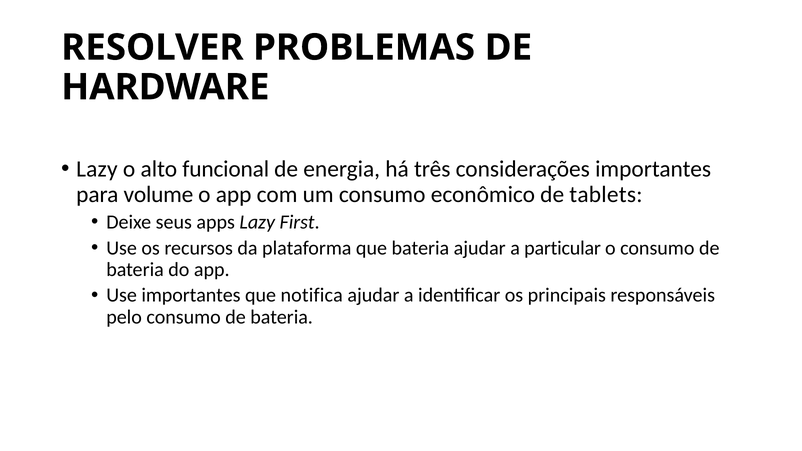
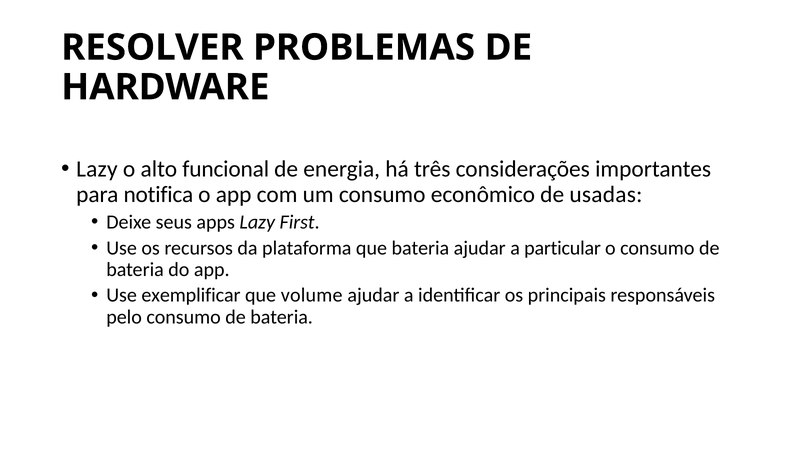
volume: volume -> notifica
tablets: tablets -> usadas
Use importantes: importantes -> exemplificar
notifica: notifica -> volume
